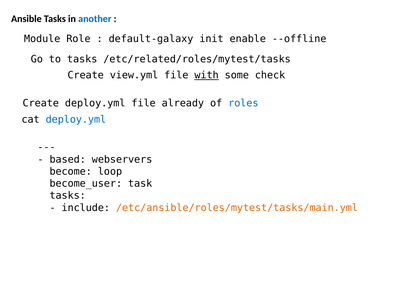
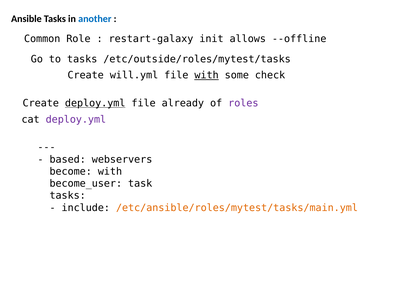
Module: Module -> Common
default-galaxy: default-galaxy -> restart-galaxy
enable: enable -> allows
/etc/related/roles/mytest/tasks: /etc/related/roles/mytest/tasks -> /etc/outside/roles/mytest/tasks
view.yml: view.yml -> will.yml
deploy.yml at (95, 103) underline: none -> present
roles colour: blue -> purple
deploy.yml at (76, 119) colour: blue -> purple
become loop: loop -> with
